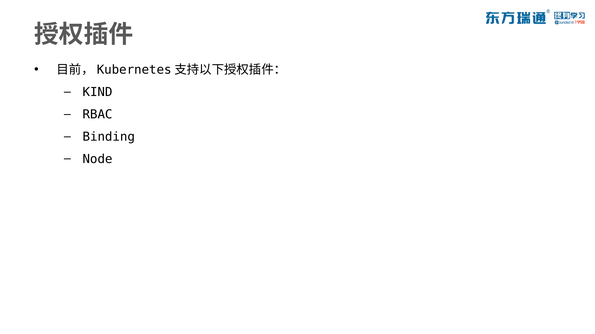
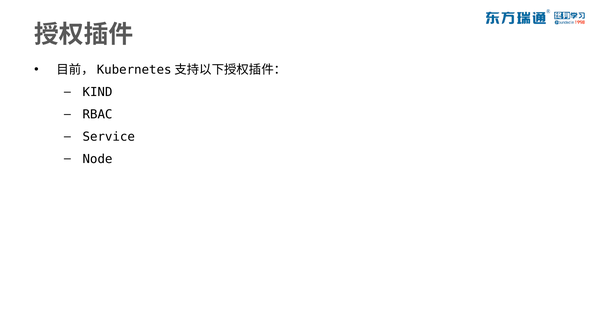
Binding: Binding -> Service
